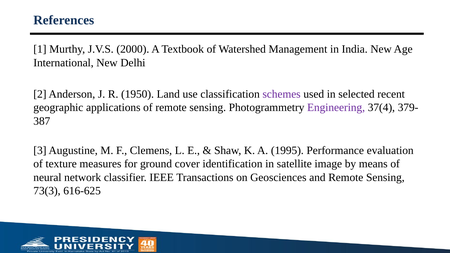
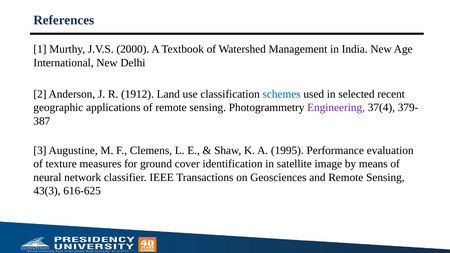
1950: 1950 -> 1912
schemes colour: purple -> blue
73(3: 73(3 -> 43(3
